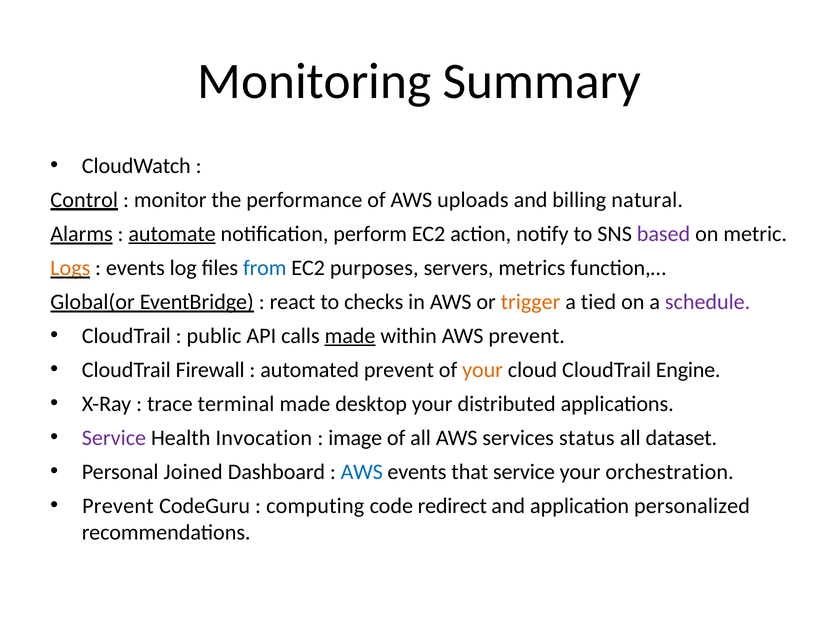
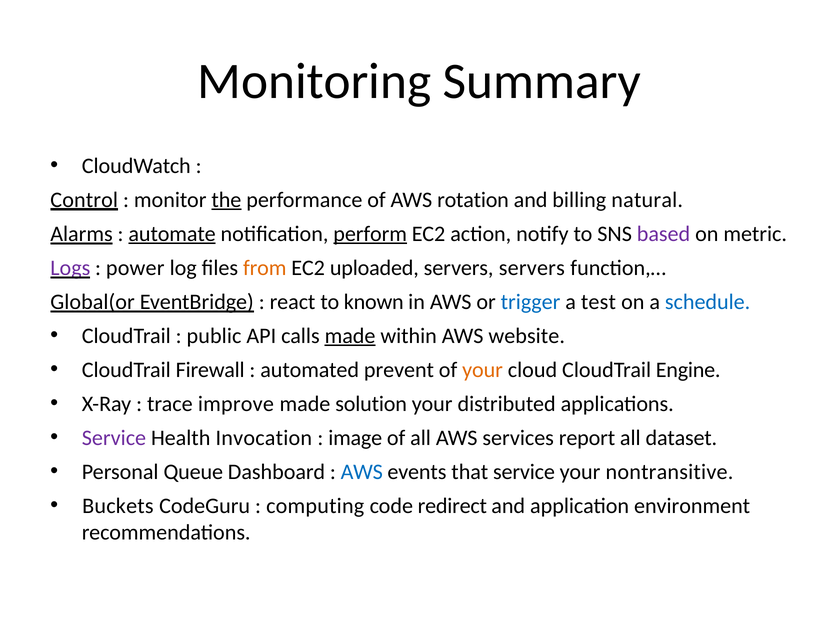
the underline: none -> present
uploads: uploads -> rotation
perform underline: none -> present
Logs colour: orange -> purple
events at (135, 268): events -> power
from colour: blue -> orange
purposes: purposes -> uploaded
servers metrics: metrics -> servers
checks: checks -> known
trigger colour: orange -> blue
tied: tied -> test
schedule colour: purple -> blue
AWS prevent: prevent -> website
terminal: terminal -> improve
desktop: desktop -> solution
status: status -> report
Joined: Joined -> Queue
orchestration: orchestration -> nontransitive
Prevent at (118, 506): Prevent -> Buckets
personalized: personalized -> environment
